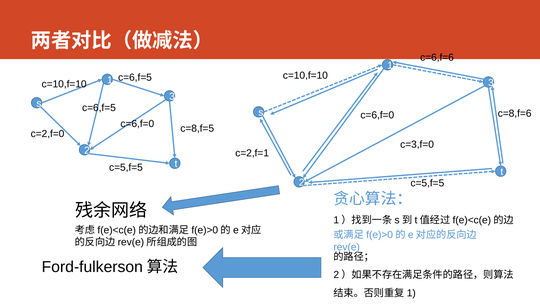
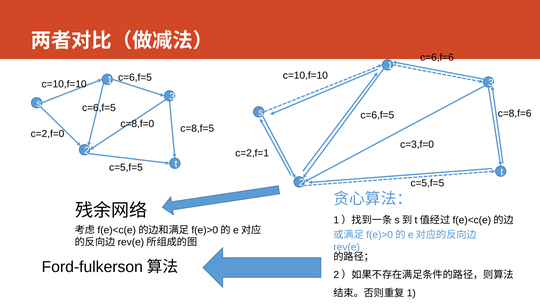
c=6,f=0 at (377, 115): c=6,f=0 -> c=6,f=5
c=6,f=0 at (137, 124): c=6,f=0 -> c=8,f=0
